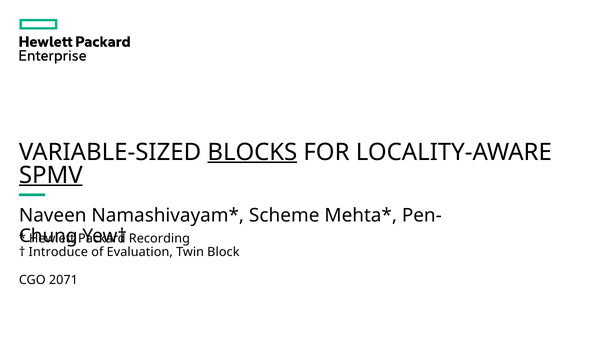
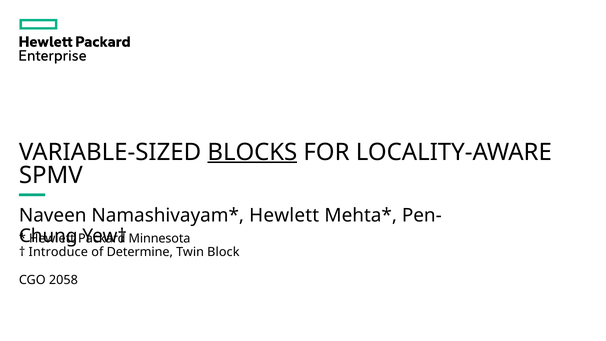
SPMV underline: present -> none
Scheme at (284, 216): Scheme -> Hewlett
Recording: Recording -> Minnesota
Evaluation: Evaluation -> Determine
2071: 2071 -> 2058
